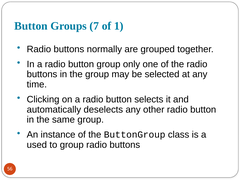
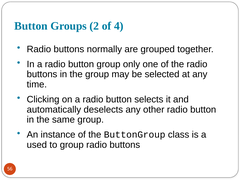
7: 7 -> 2
1: 1 -> 4
